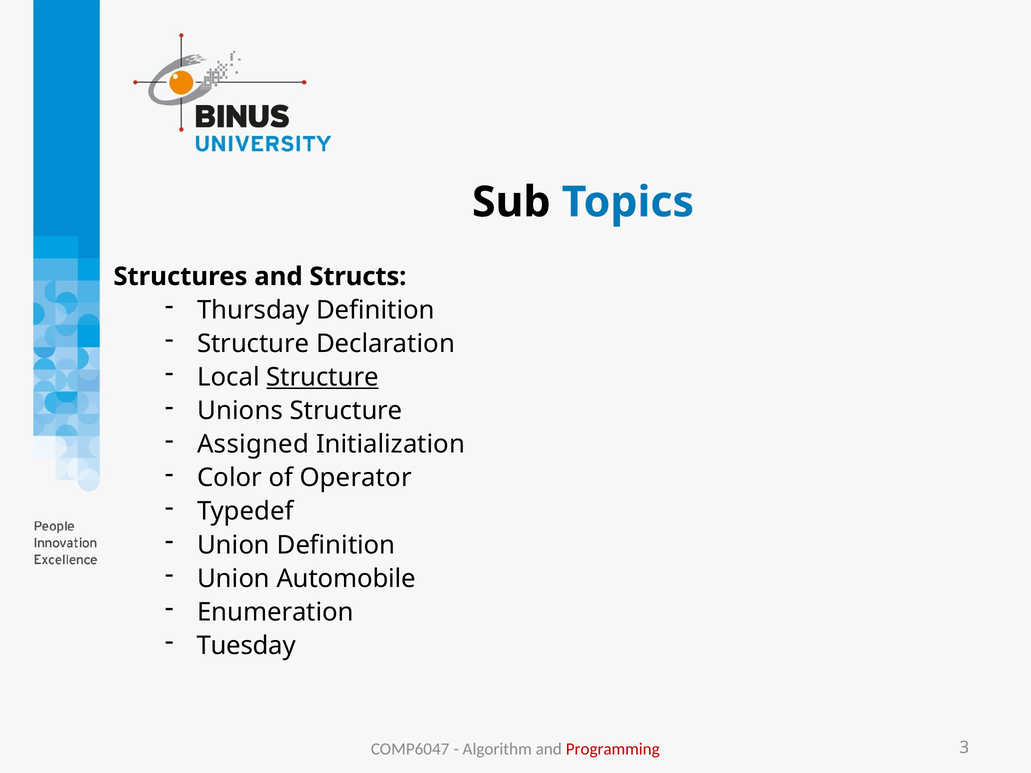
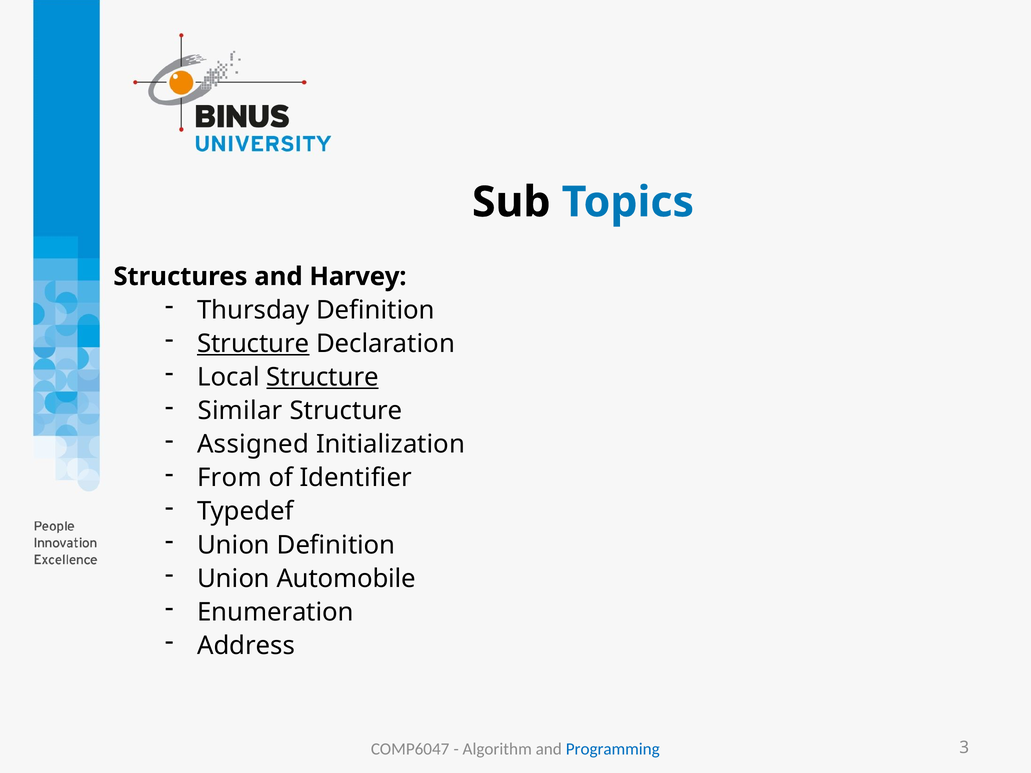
Structs: Structs -> Harvey
Structure at (253, 344) underline: none -> present
Unions: Unions -> Similar
Color: Color -> From
Operator: Operator -> Identifier
Tuesday: Tuesday -> Address
Programming colour: red -> blue
